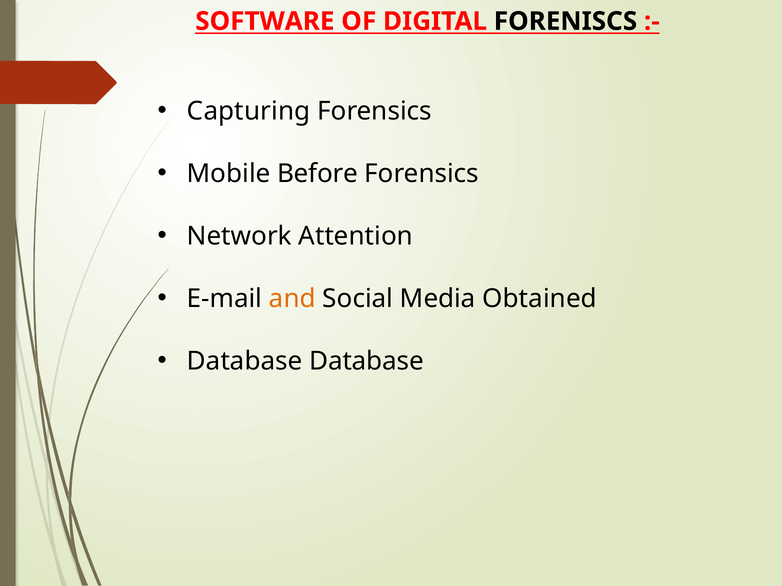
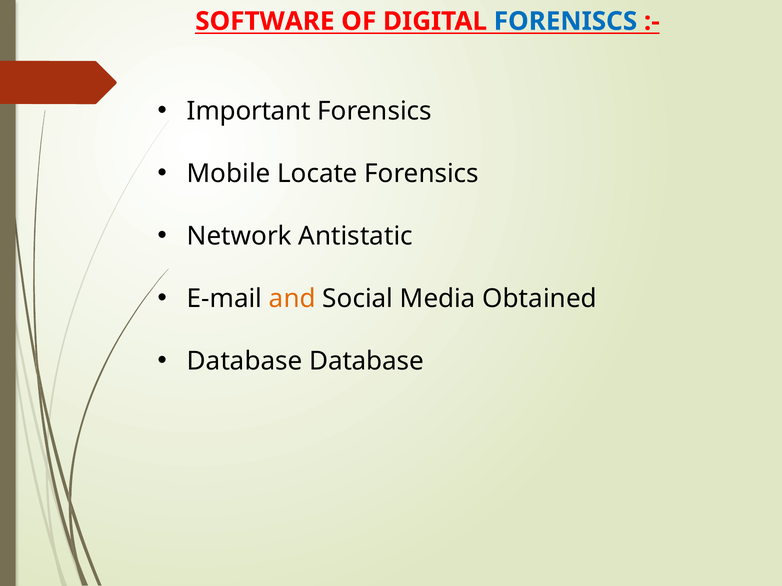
FORENISCS colour: black -> blue
Capturing: Capturing -> Important
Before: Before -> Locate
Attention: Attention -> Antistatic
